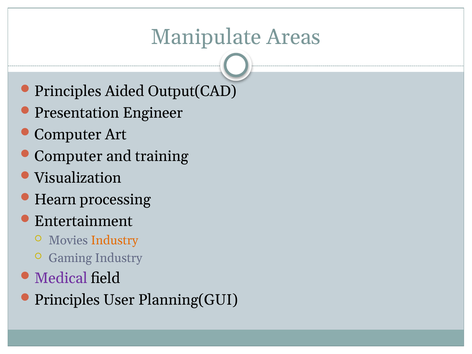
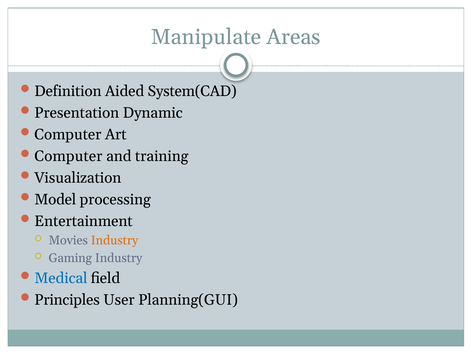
Principles at (68, 91): Principles -> Definition
Output(CAD: Output(CAD -> System(CAD
Engineer: Engineer -> Dynamic
Hearn: Hearn -> Model
Medical colour: purple -> blue
